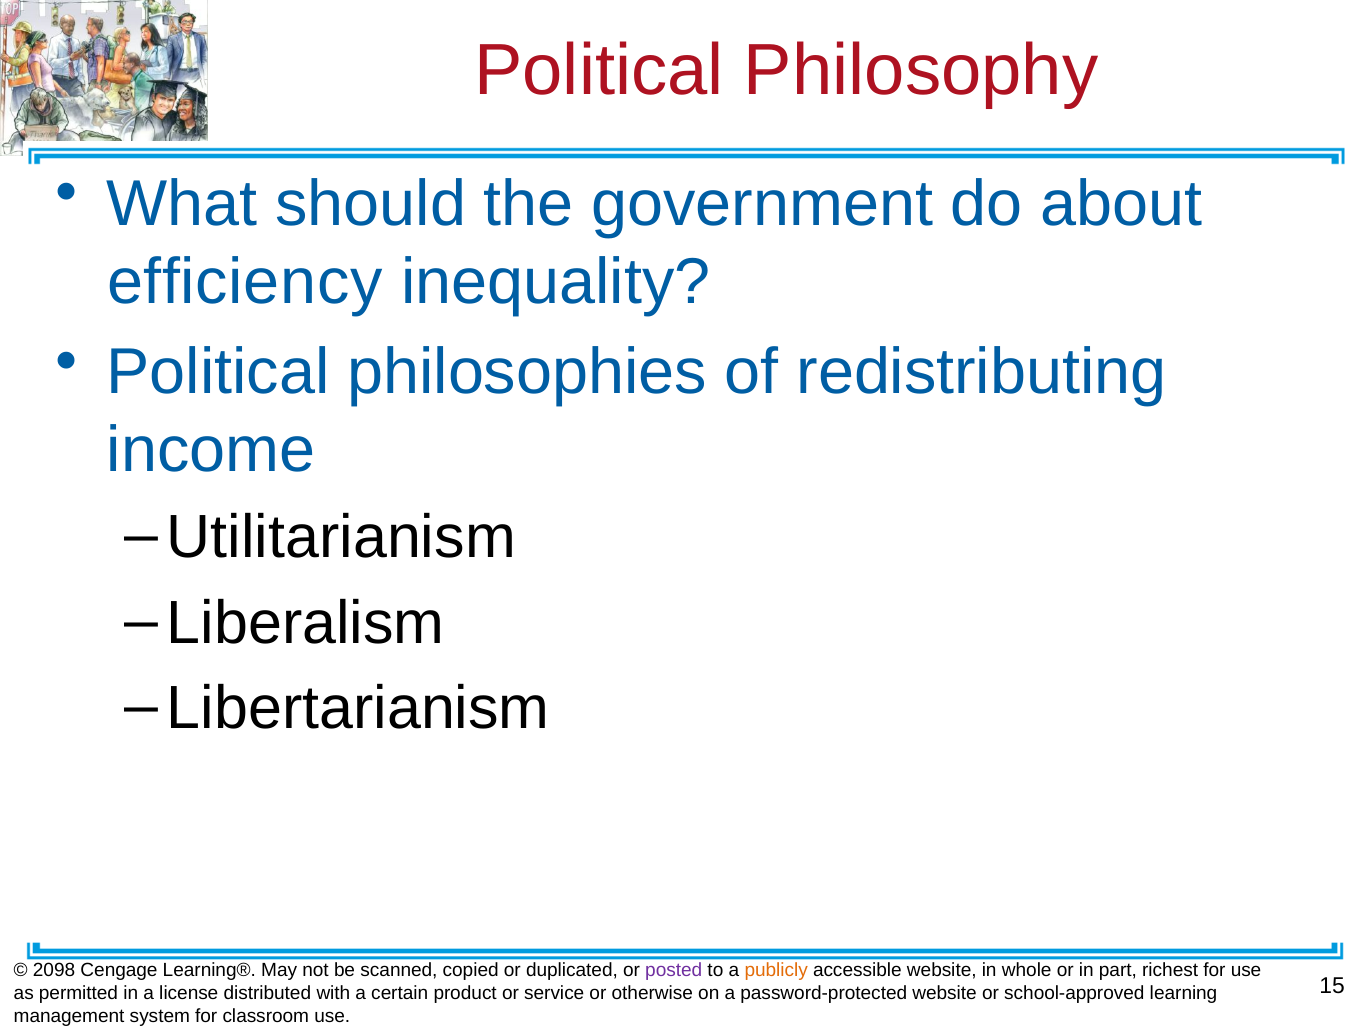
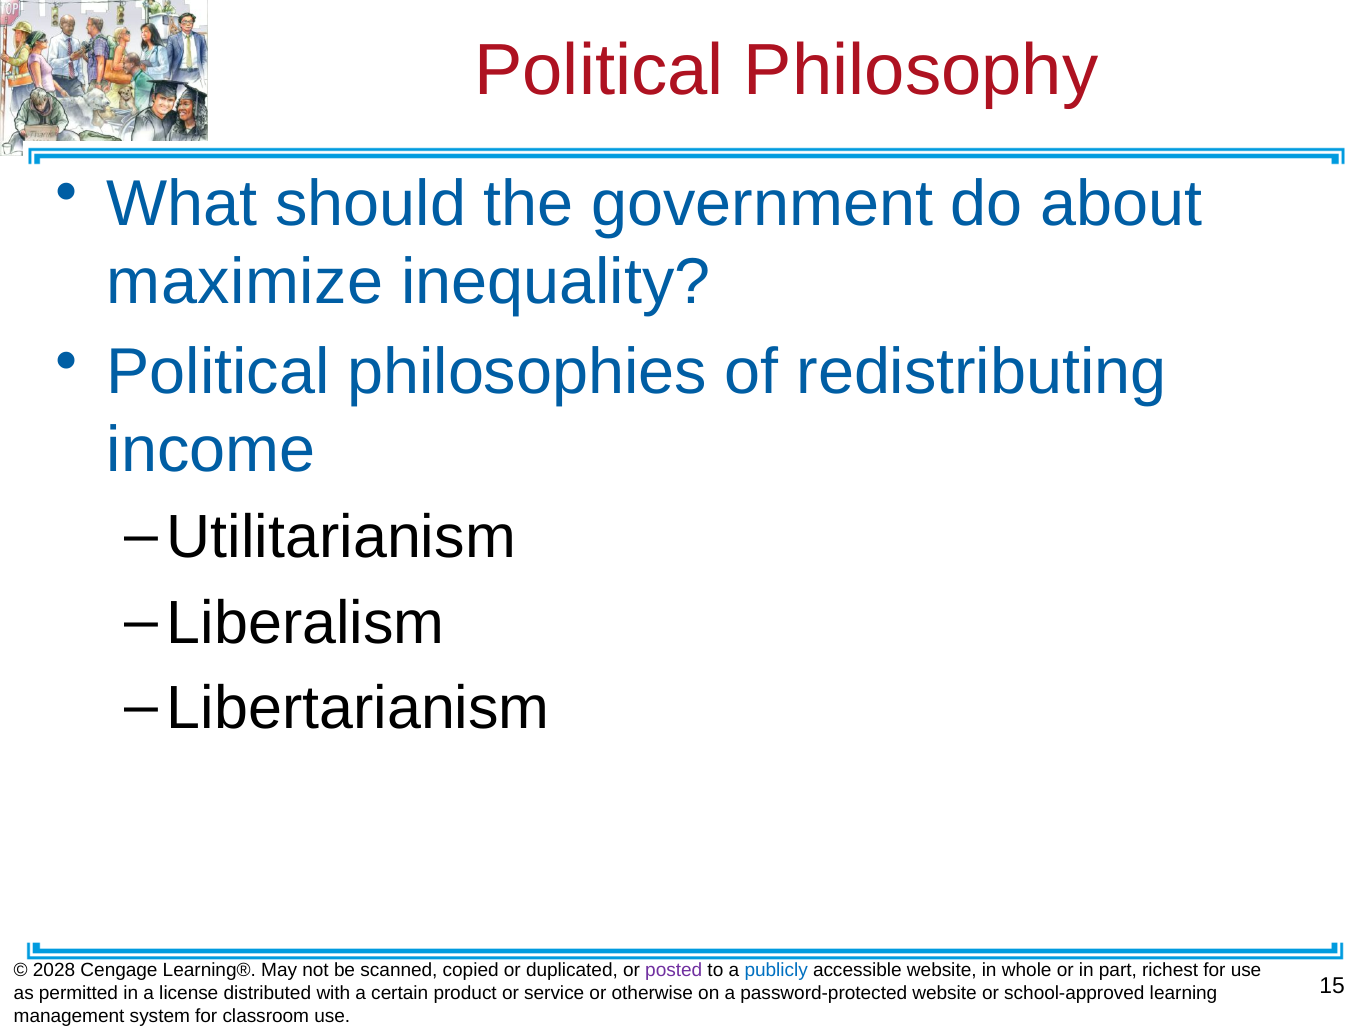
efficiency: efficiency -> maximize
2098: 2098 -> 2028
publicly colour: orange -> blue
